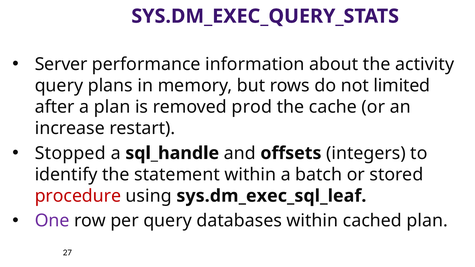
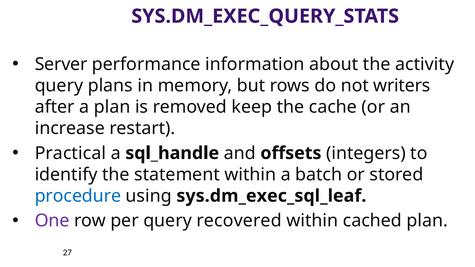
limited: limited -> writers
prod: prod -> keep
Stopped: Stopped -> Practical
procedure colour: red -> blue
databases: databases -> recovered
